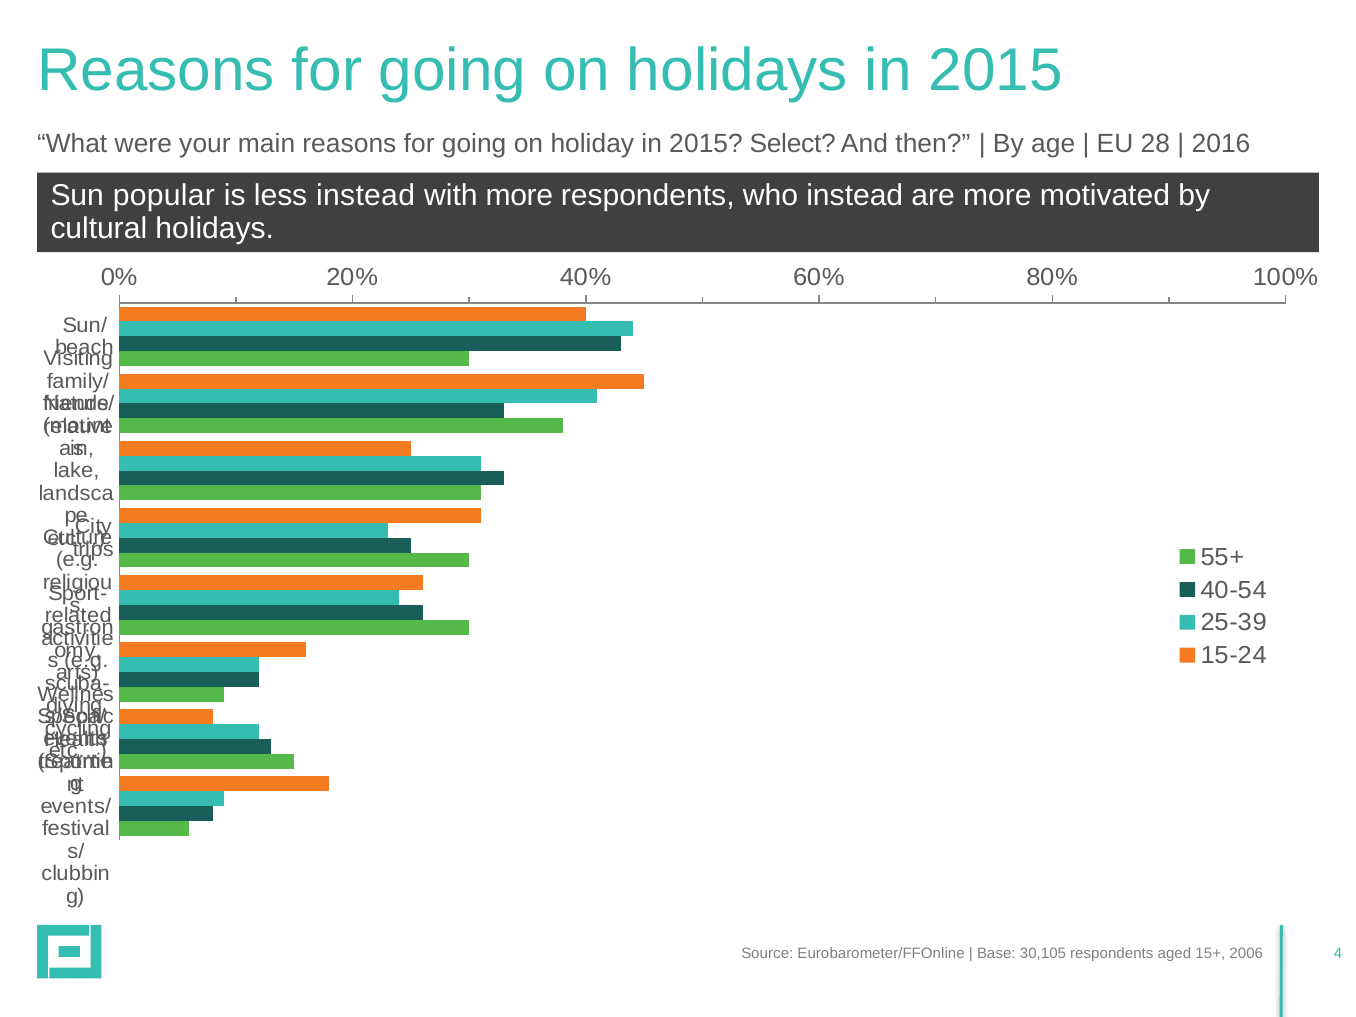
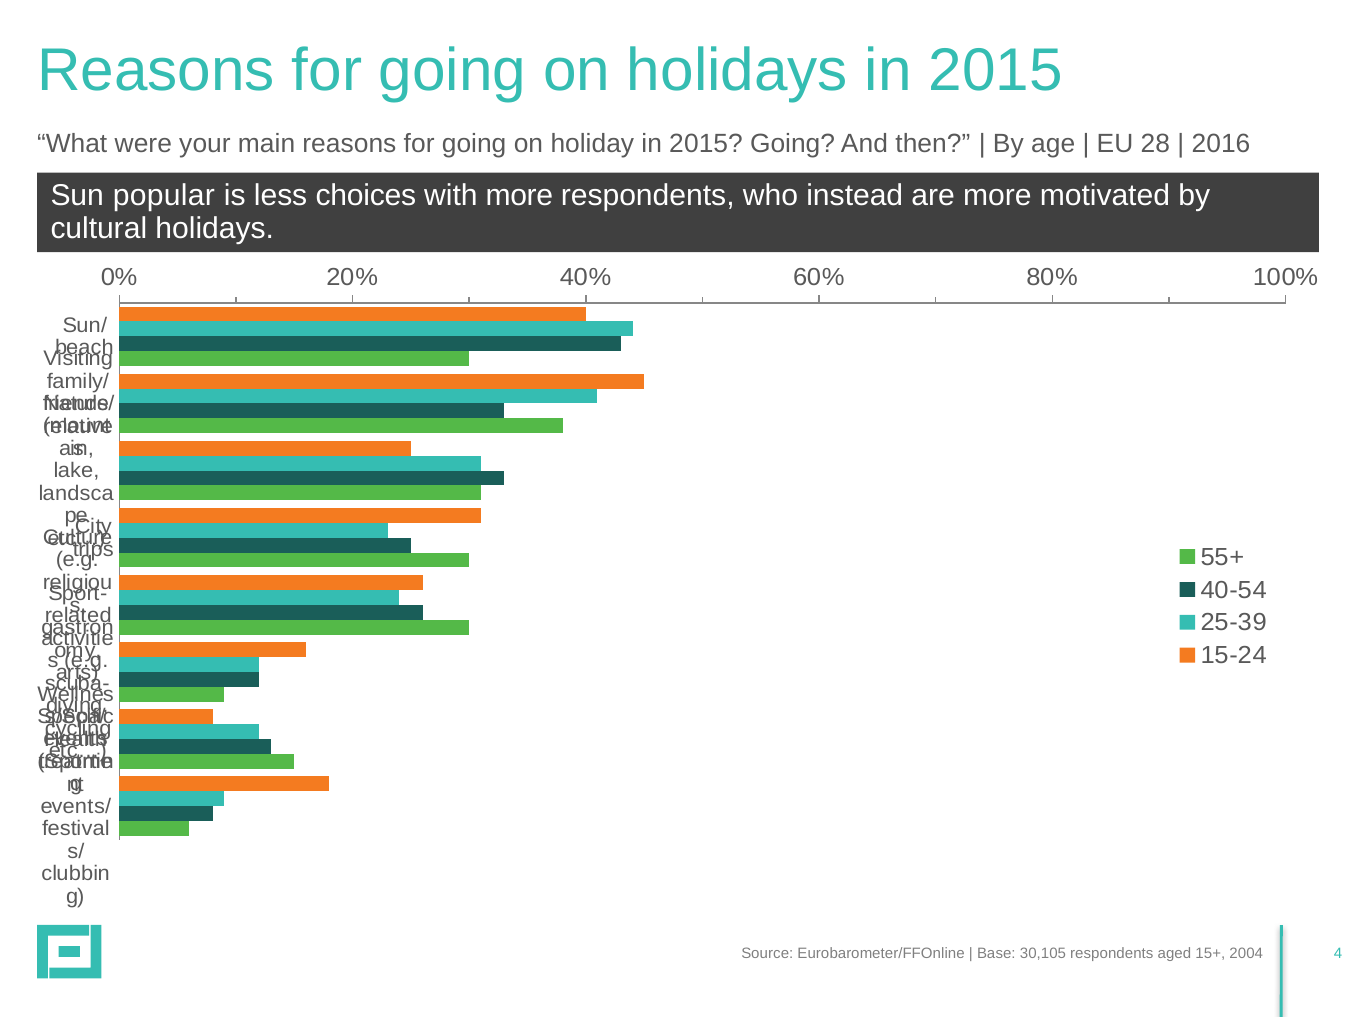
2015 Select: Select -> Going
less instead: instead -> choices
2006: 2006 -> 2004
